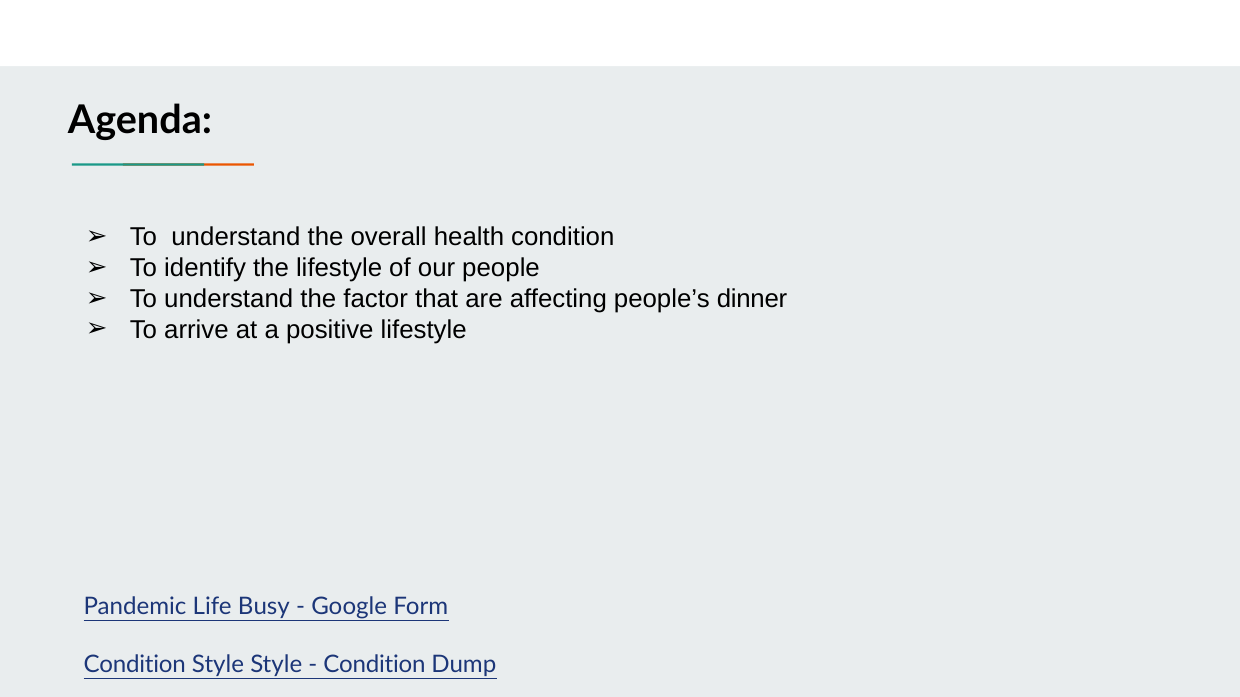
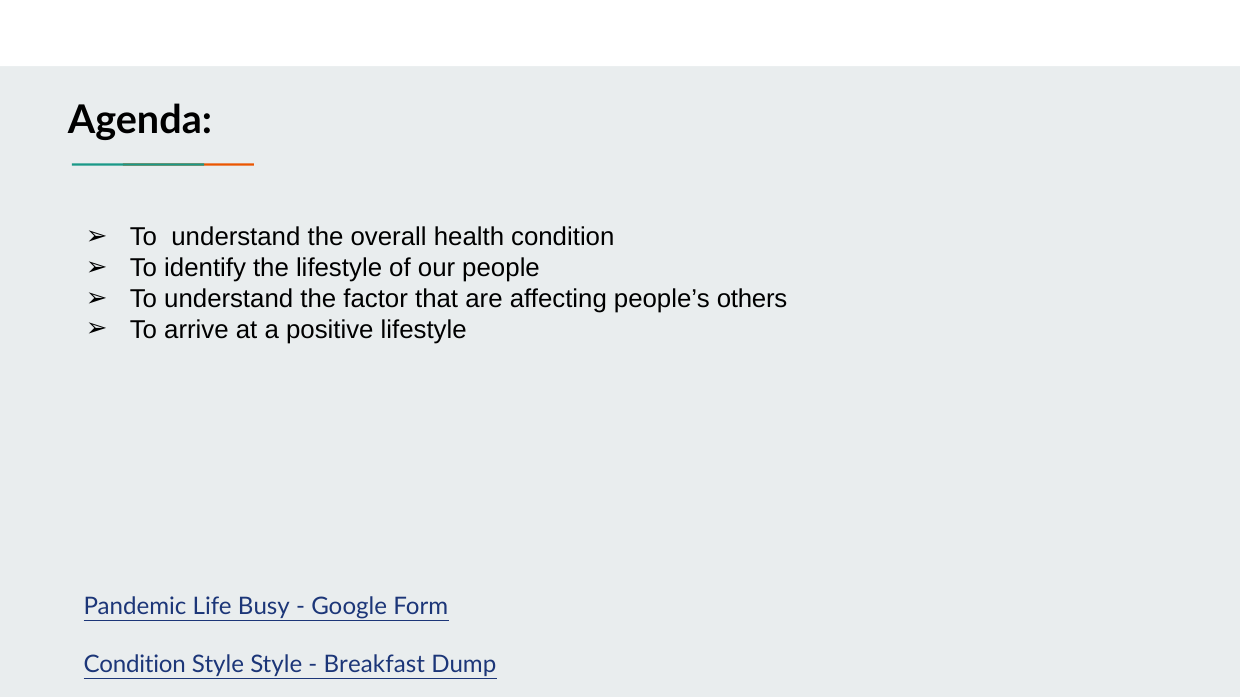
dinner: dinner -> others
Condition at (374, 665): Condition -> Breakfast
